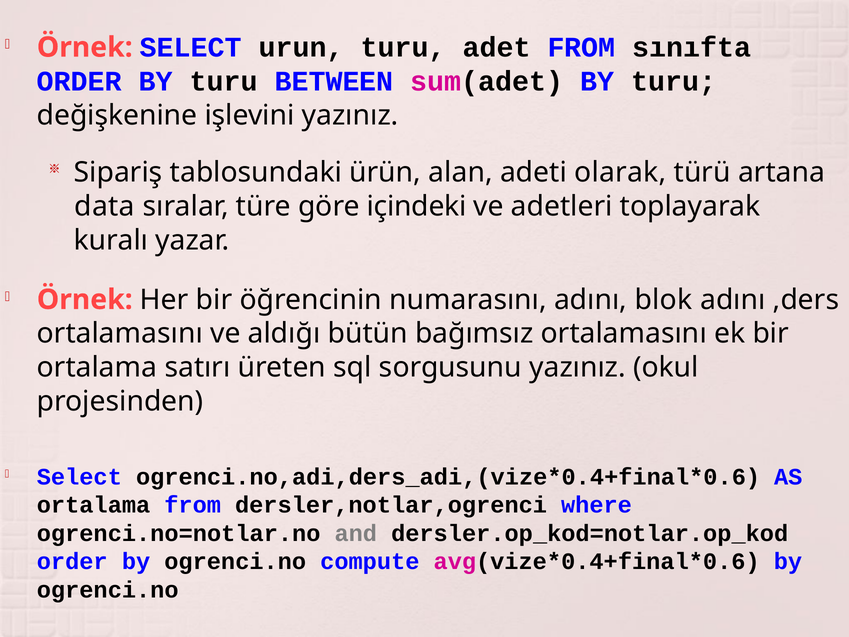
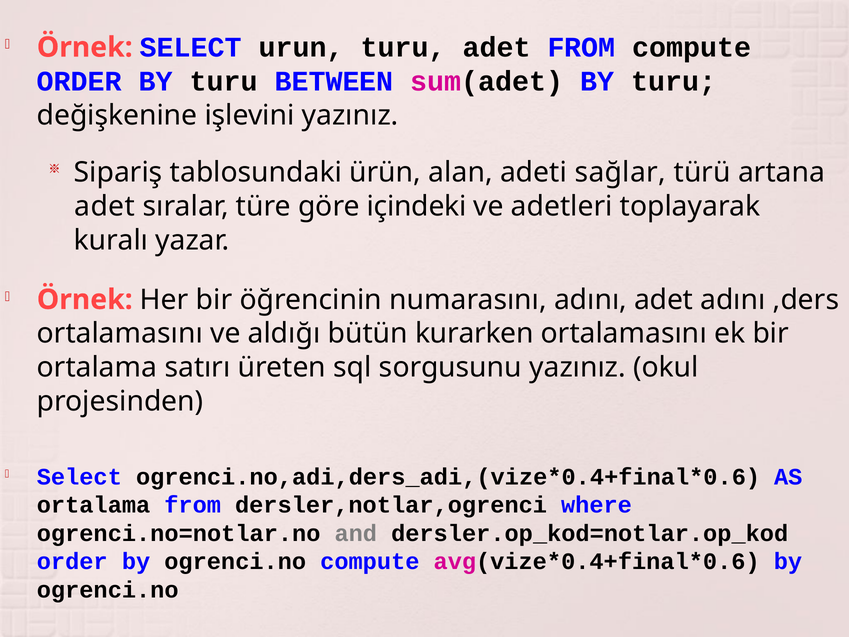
FROM sınıfta: sınıfta -> compute
olarak: olarak -> sağlar
data at (105, 206): data -> adet
adını blok: blok -> adet
bağımsız: bağımsız -> kurarken
